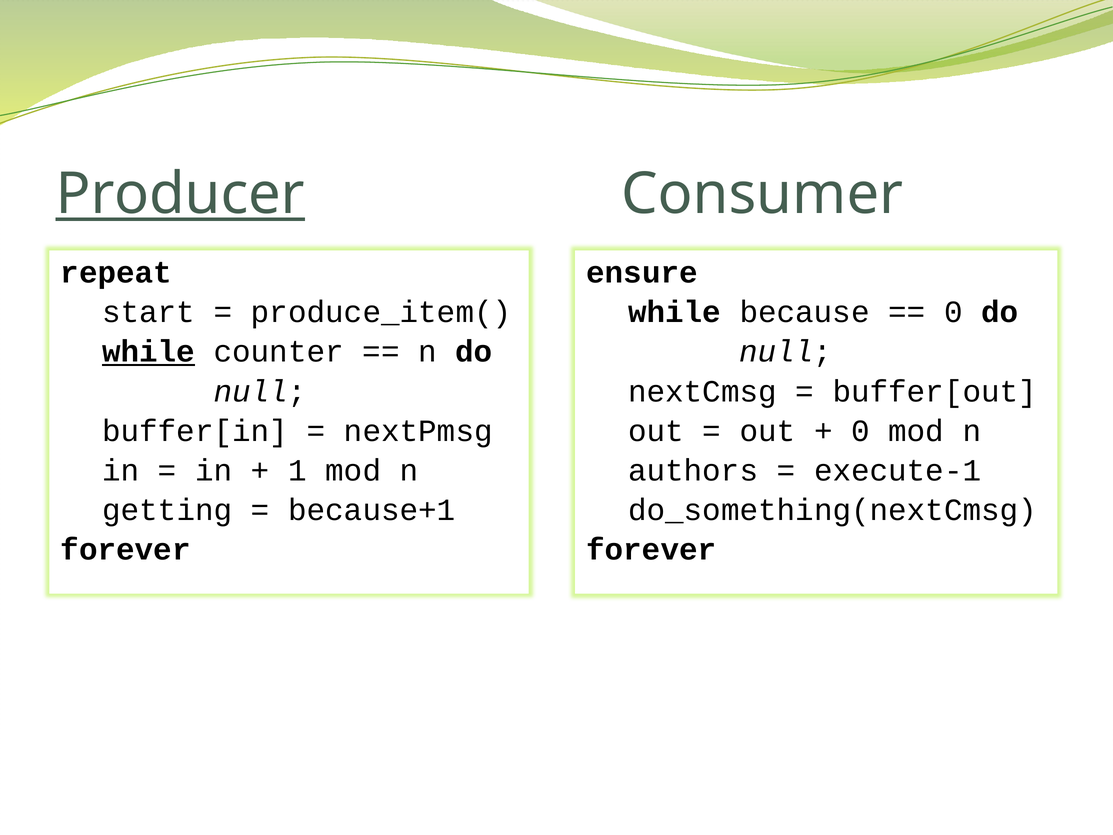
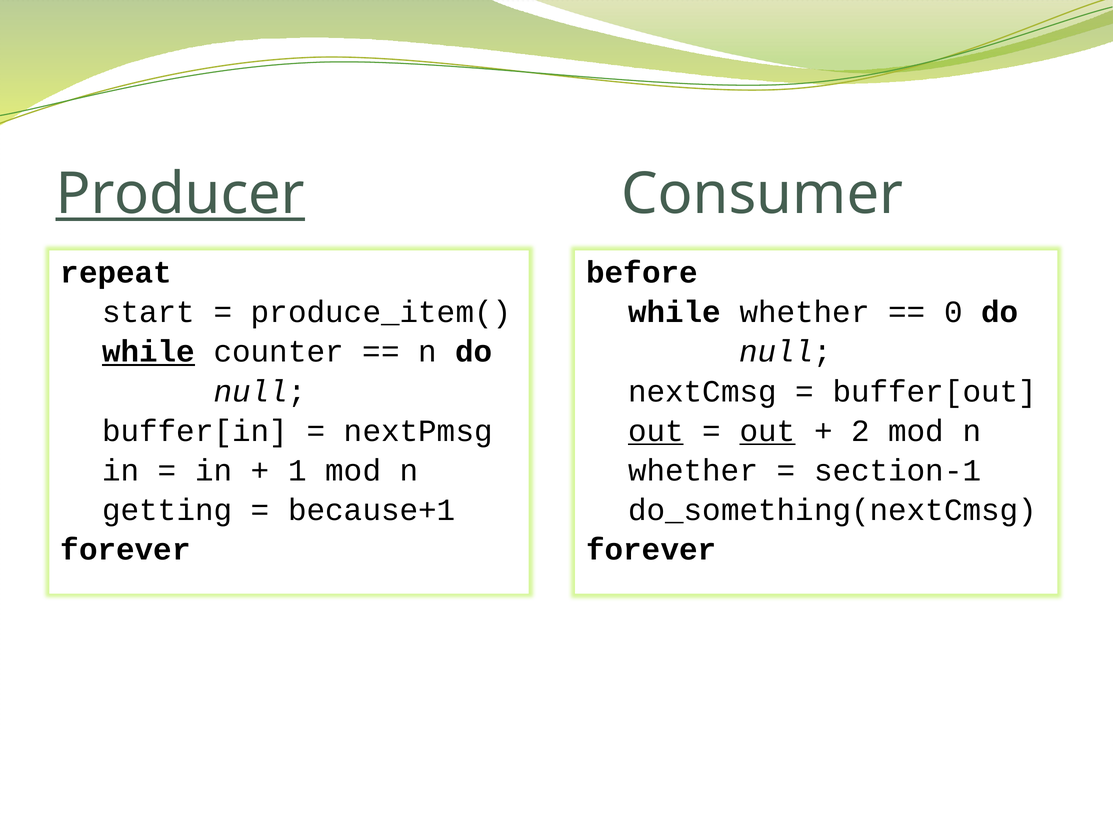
ensure: ensure -> before
while because: because -> whether
out at (656, 431) underline: none -> present
out at (767, 431) underline: none -> present
0 at (860, 431): 0 -> 2
authors at (693, 470): authors -> whether
execute-1: execute-1 -> section-1
